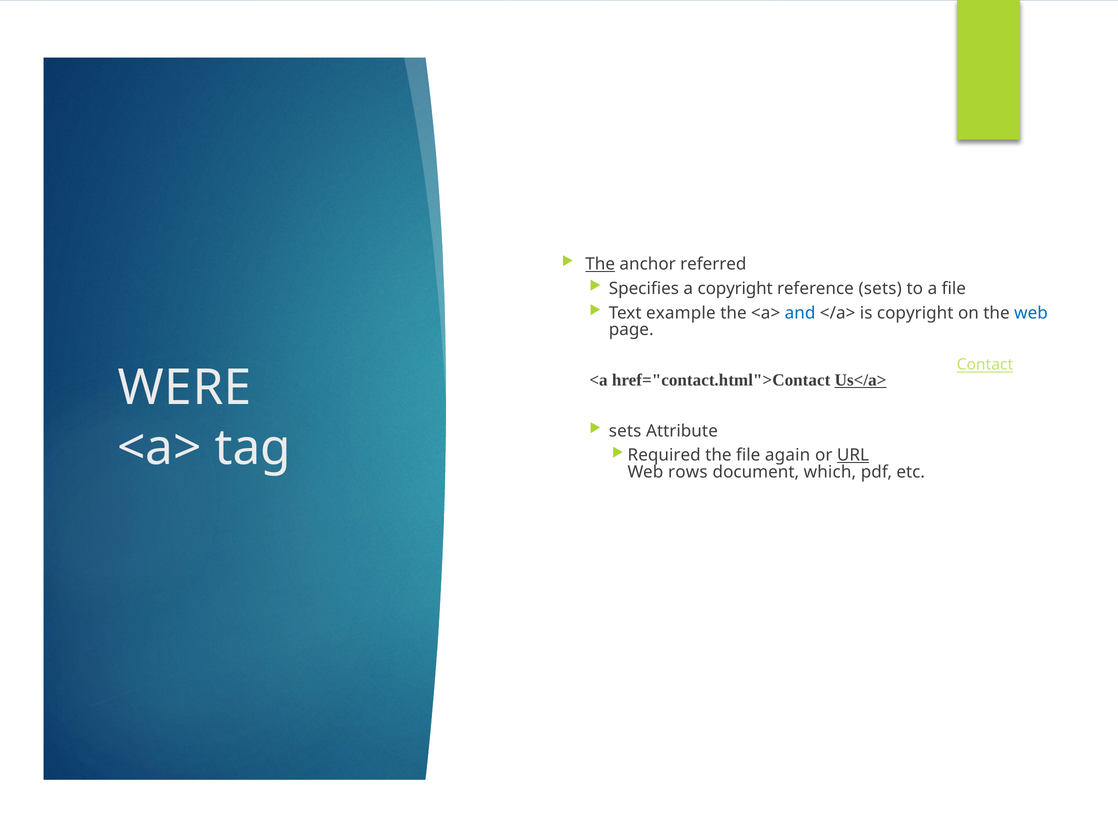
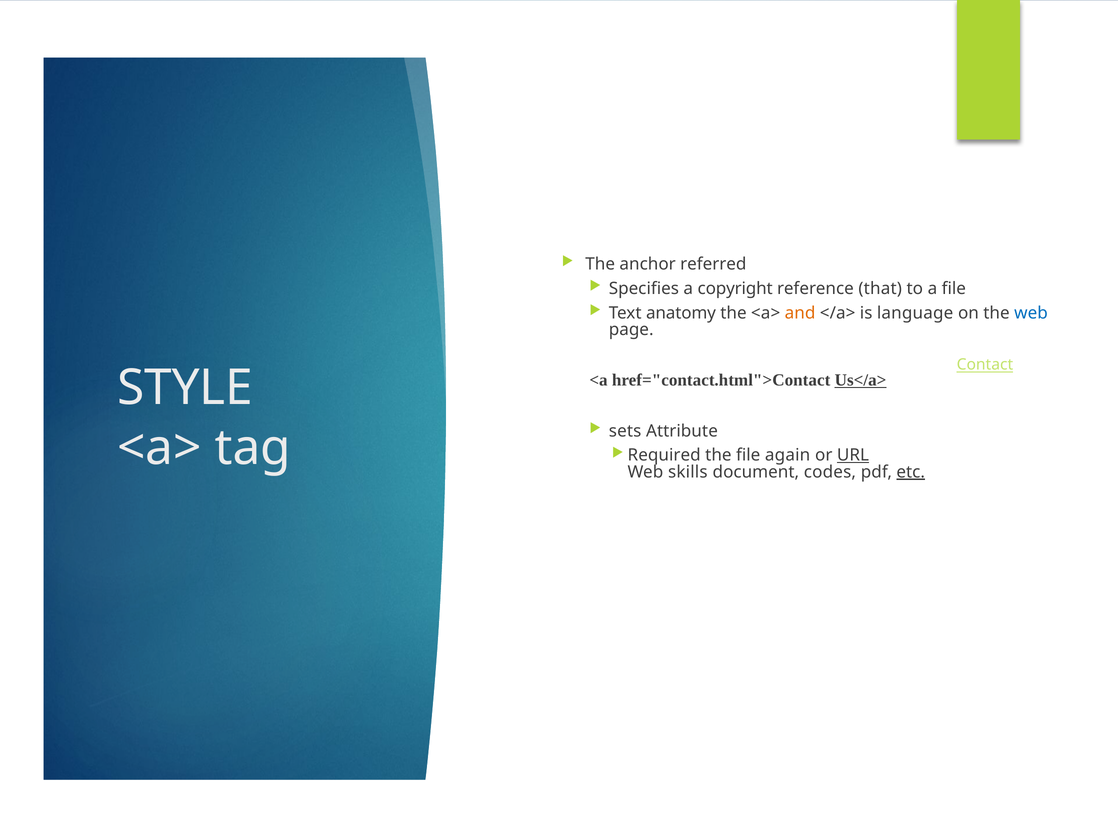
The at (600, 264) underline: present -> none
reference sets: sets -> that
example: example -> anatomy
and colour: blue -> orange
is copyright: copyright -> language
WERE: WERE -> STYLE
rows: rows -> skills
which: which -> codes
etc underline: none -> present
